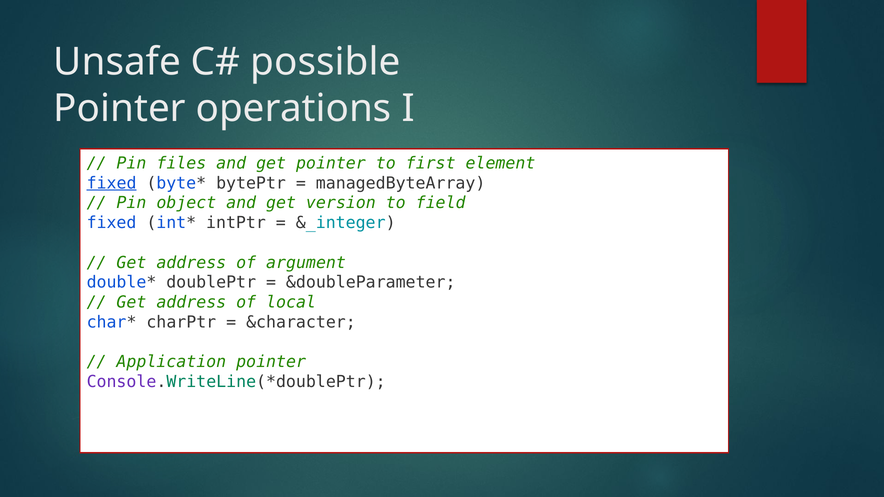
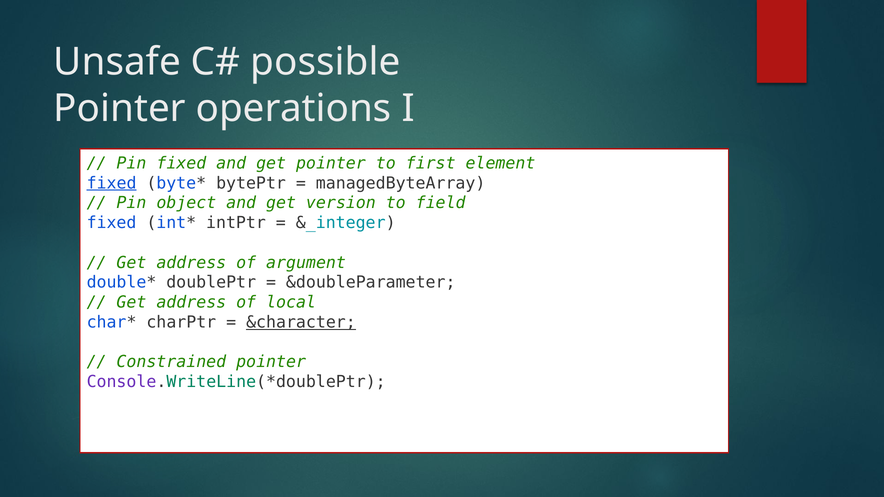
Pin files: files -> fixed
&character underline: none -> present
Application: Application -> Constrained
